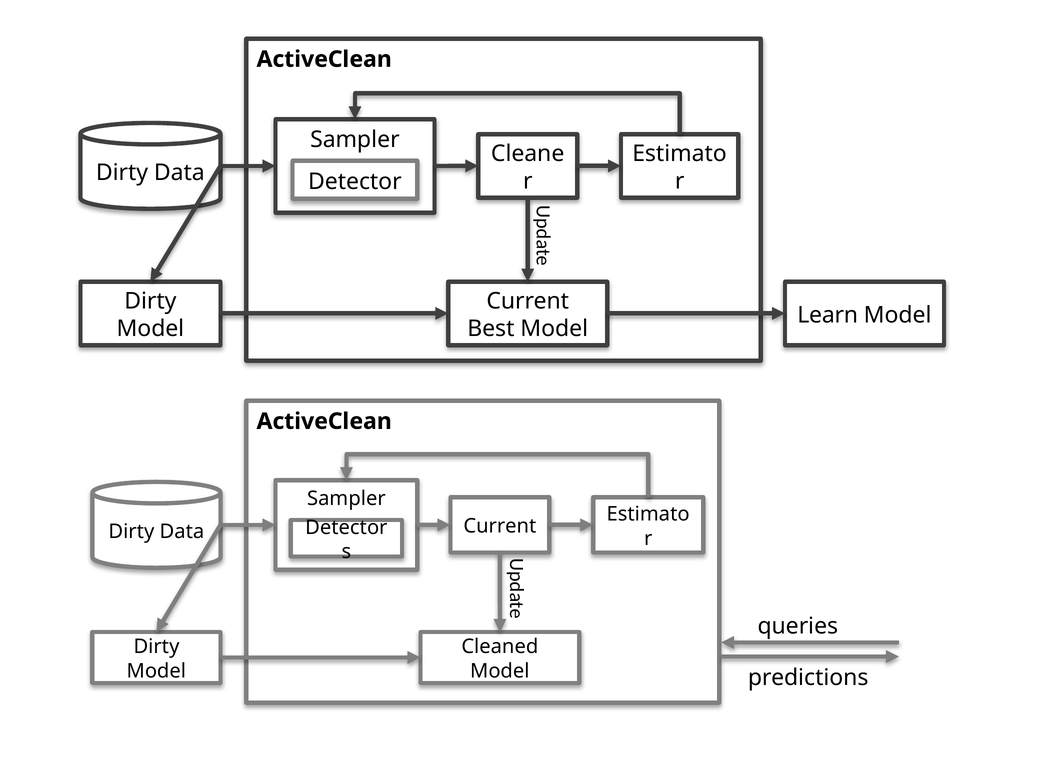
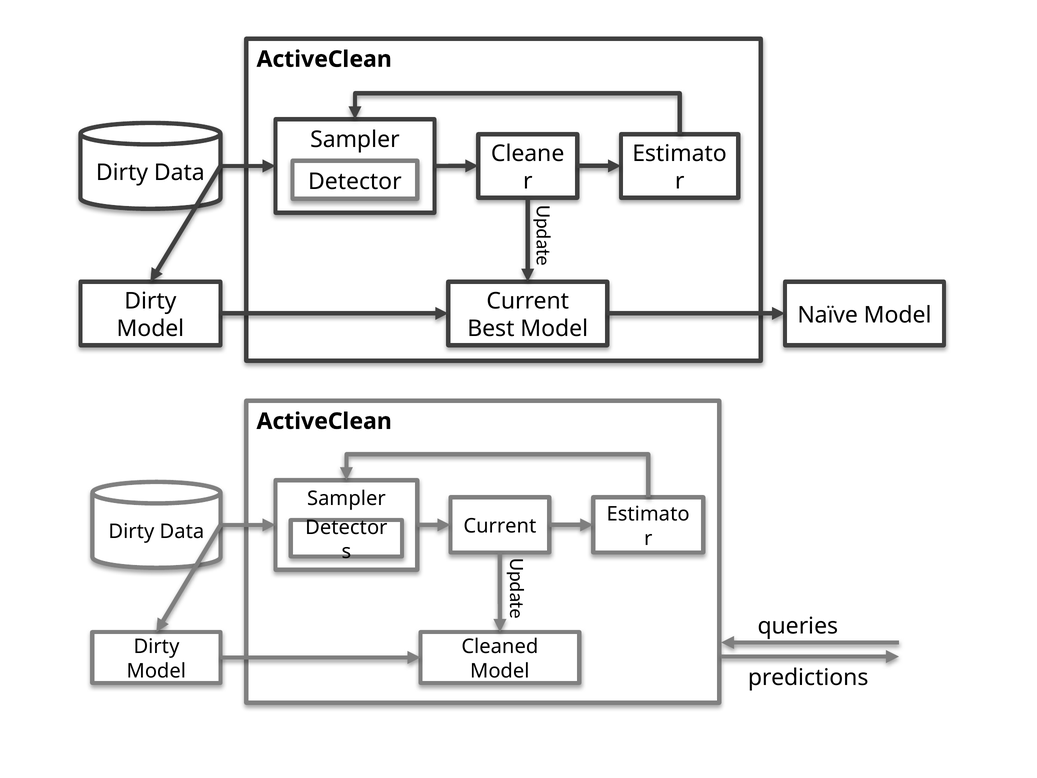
Learn: Learn -> Naïve
